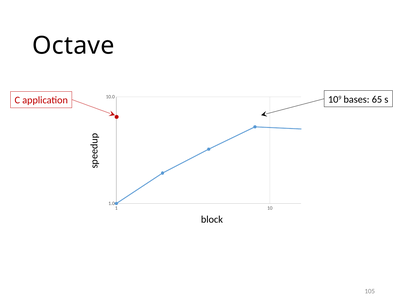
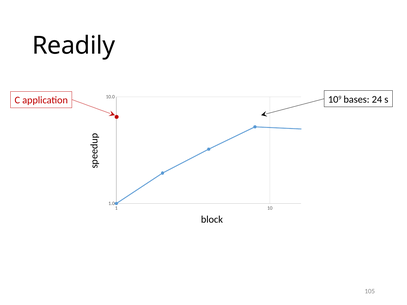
Octave: Octave -> Readily
65: 65 -> 24
